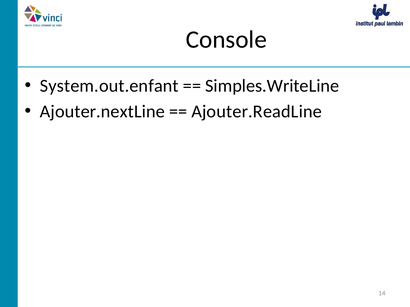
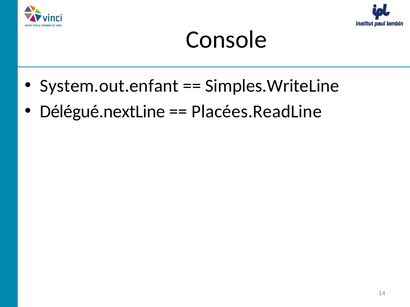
Ajouter.nextLine: Ajouter.nextLine -> Délégué.nextLine
Ajouter.ReadLine: Ajouter.ReadLine -> Placées.ReadLine
